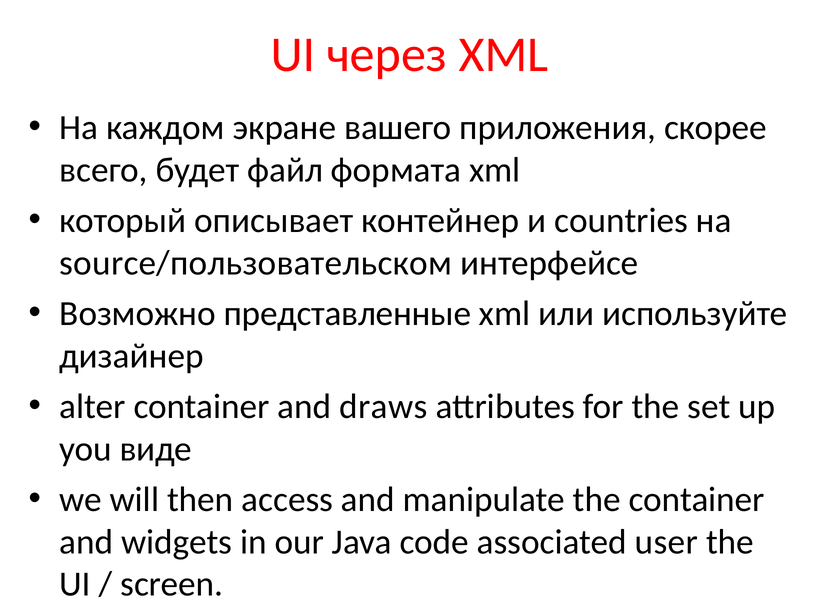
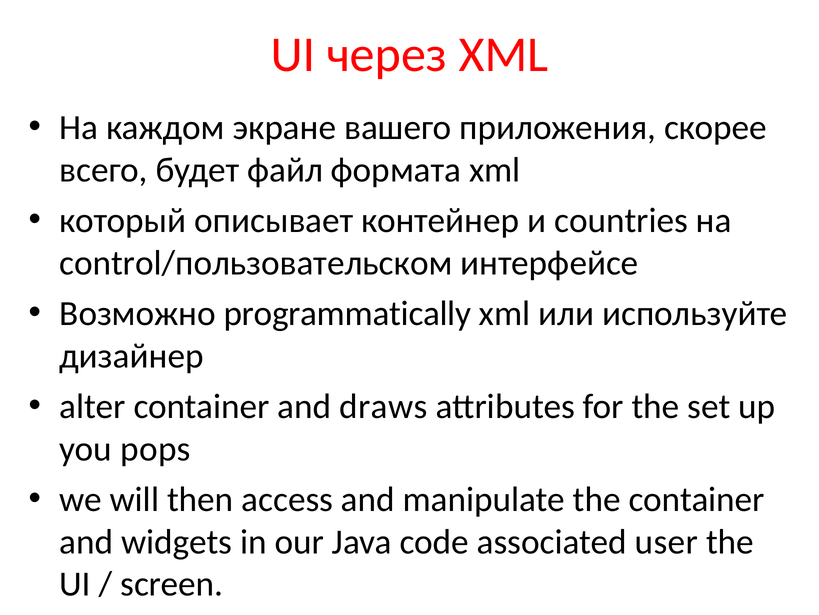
source/пользовательском: source/пользовательском -> control/пользовательском
представленные: представленные -> programmatically
виде: виде -> pops
